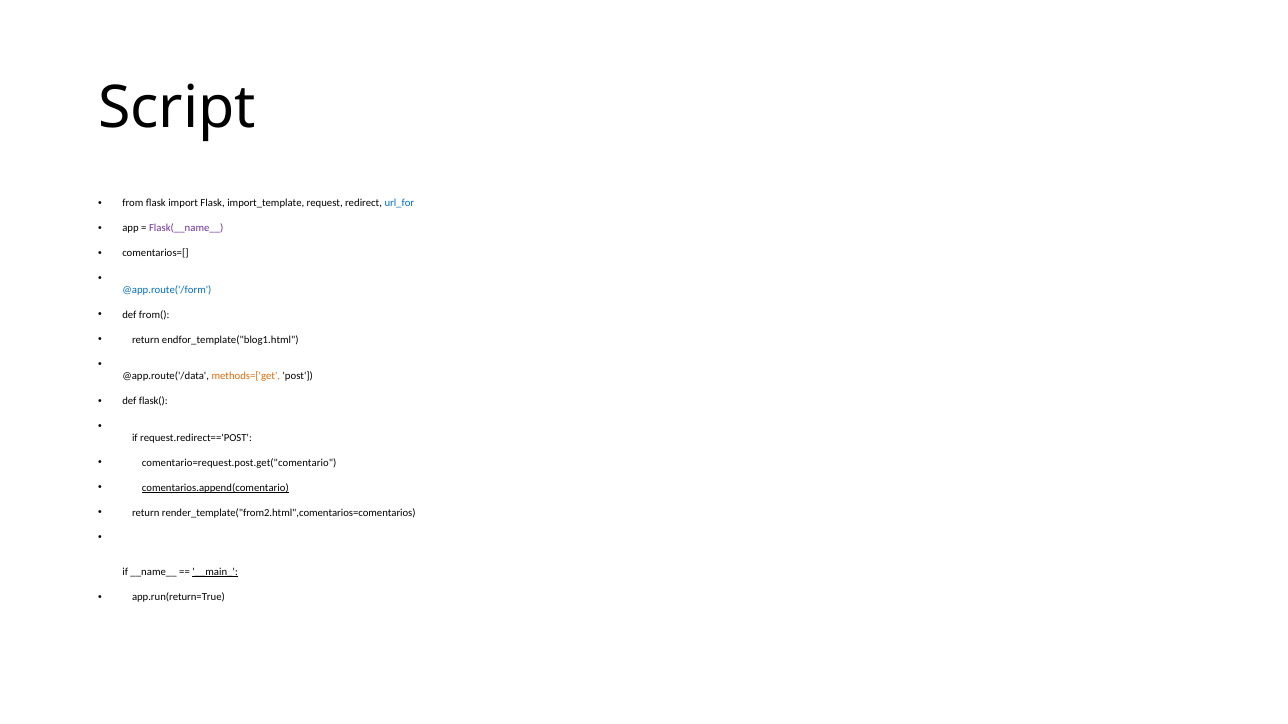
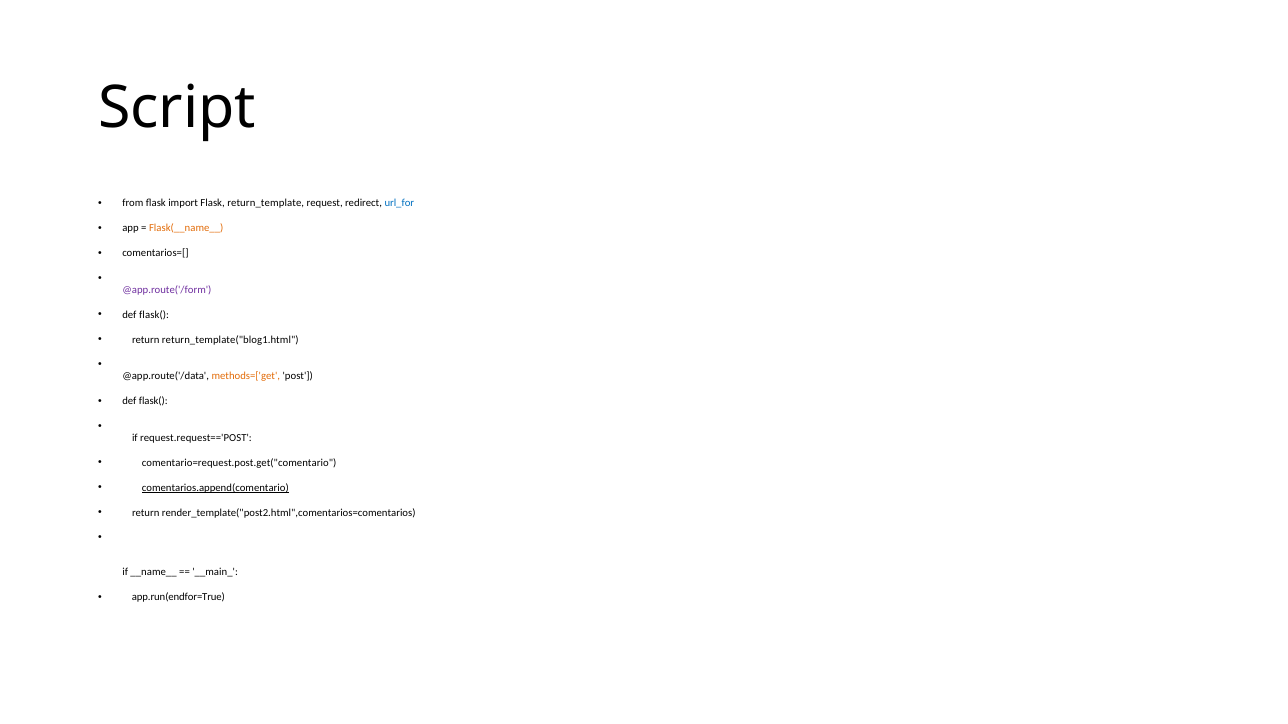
import_template: import_template -> return_template
Flask(__name__ colour: purple -> orange
@app.route('/form colour: blue -> purple
from( at (154, 315): from( -> flask(
endfor_template("blog1.html: endfor_template("blog1.html -> return_template("blog1.html
request.redirect=='POST: request.redirect=='POST -> request.request=='POST
render_template("from2.html",comentarios=comentarios: render_template("from2.html",comentarios=comentarios -> render_template("post2.html",comentarios=comentarios
__main_ underline: present -> none
app.run(return=True: app.run(return=True -> app.run(endfor=True
